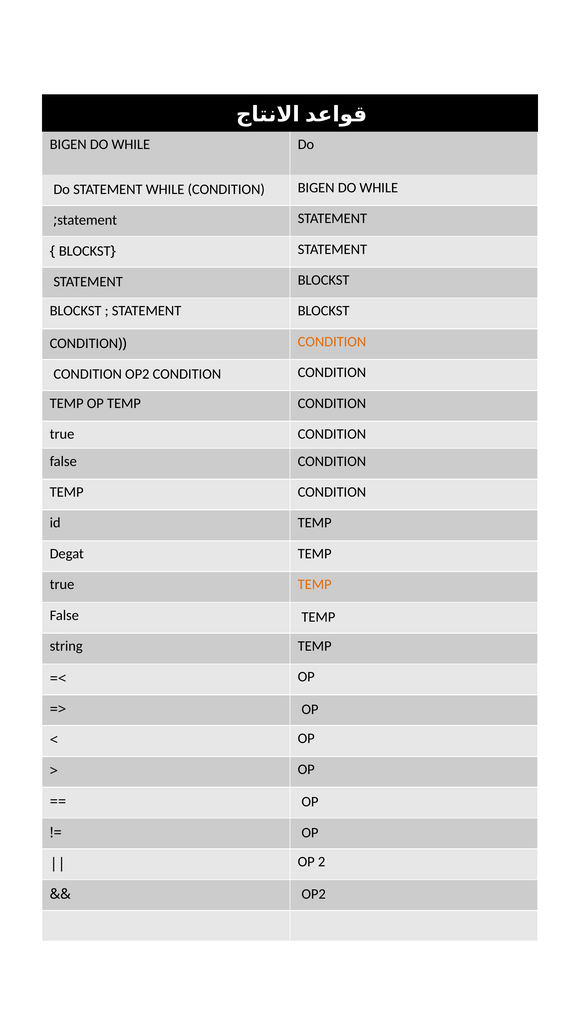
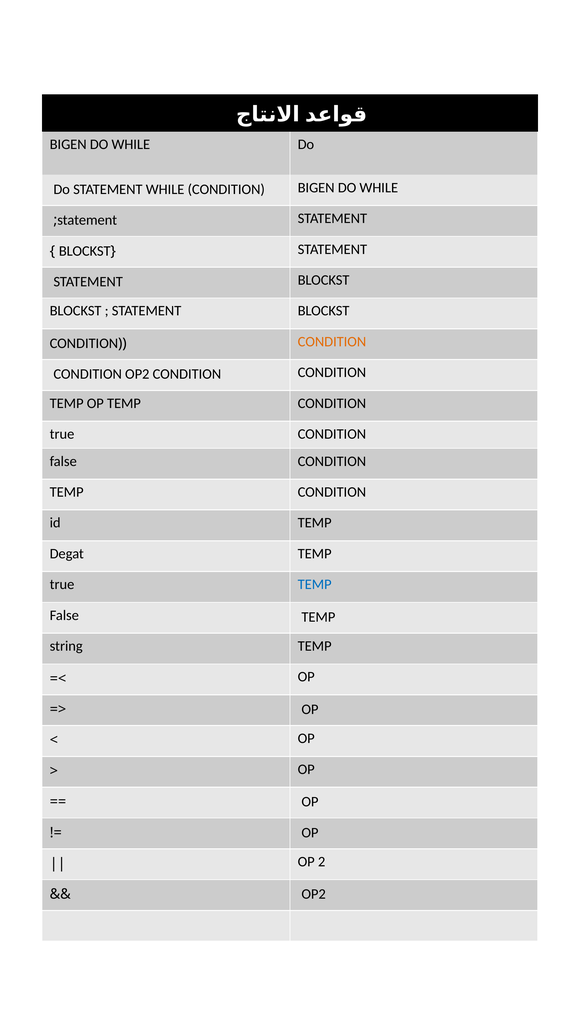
TEMP at (315, 584) colour: orange -> blue
